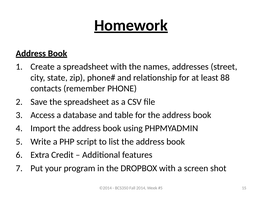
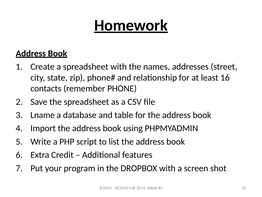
88: 88 -> 16
Access: Access -> Lname
